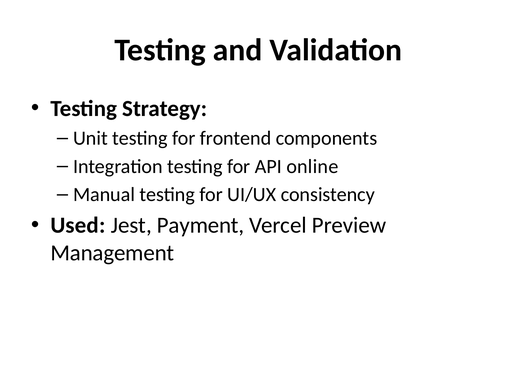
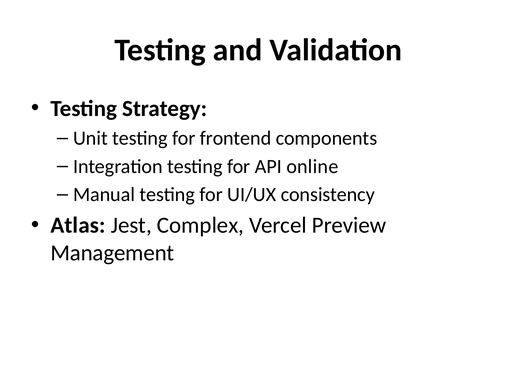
Used: Used -> Atlas
Payment: Payment -> Complex
